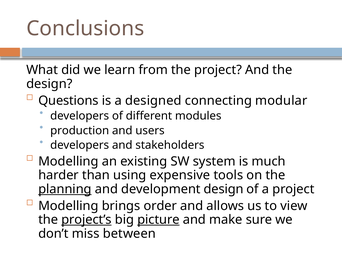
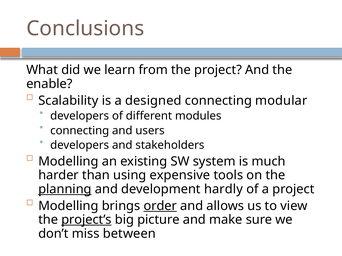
design at (49, 84): design -> enable
Questions: Questions -> Scalability
production at (80, 131): production -> connecting
development design: design -> hardly
order underline: none -> present
picture underline: present -> none
